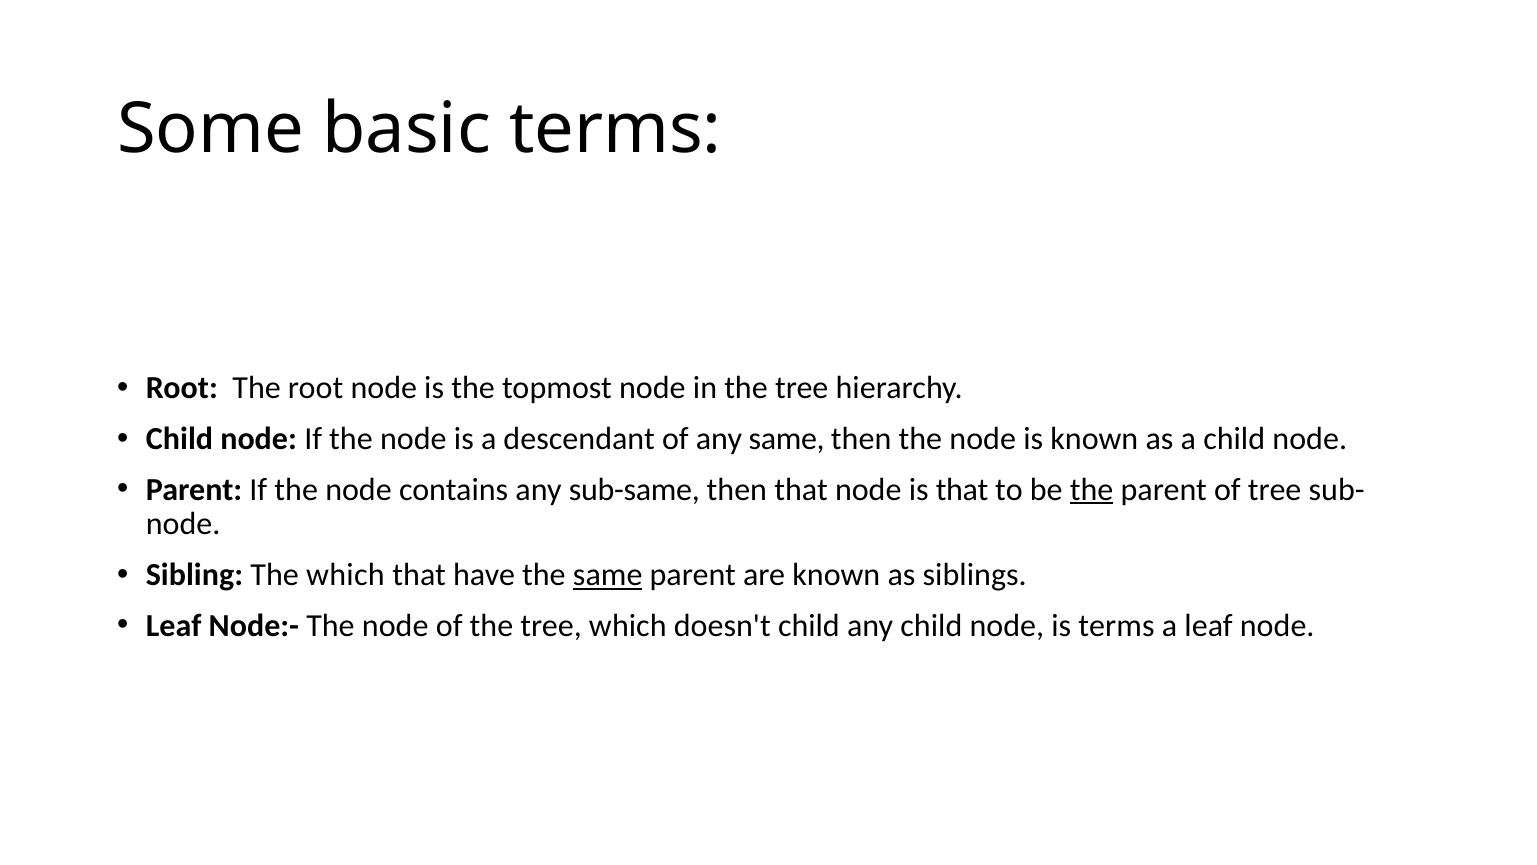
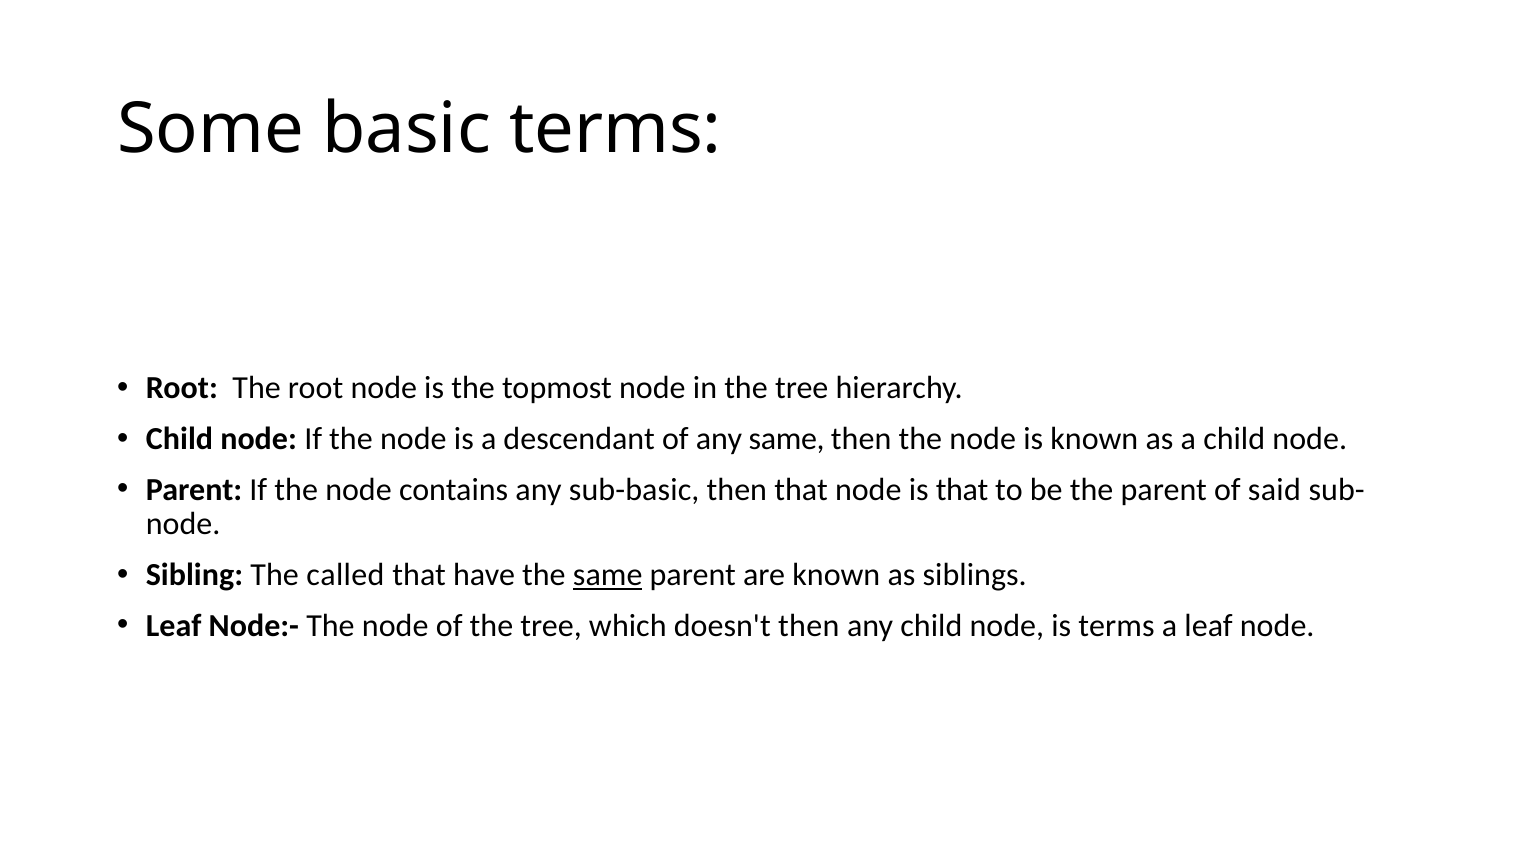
sub-same: sub-same -> sub-basic
the at (1092, 489) underline: present -> none
of tree: tree -> said
The which: which -> called
doesn't child: child -> then
